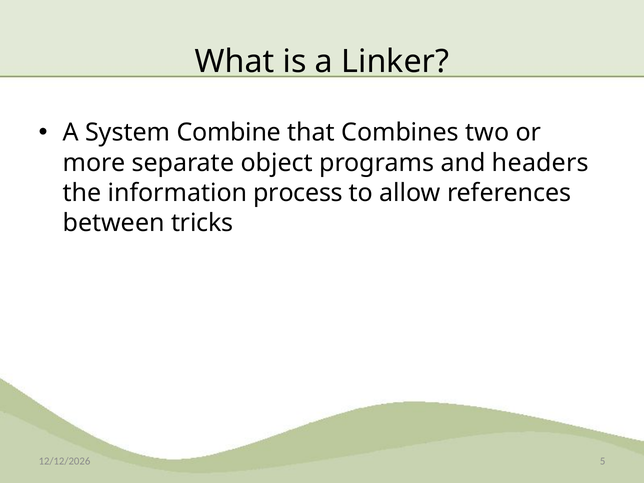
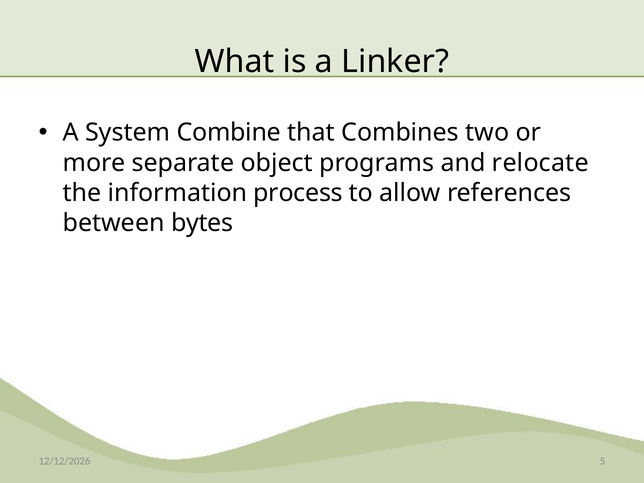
headers: headers -> relocate
tricks: tricks -> bytes
